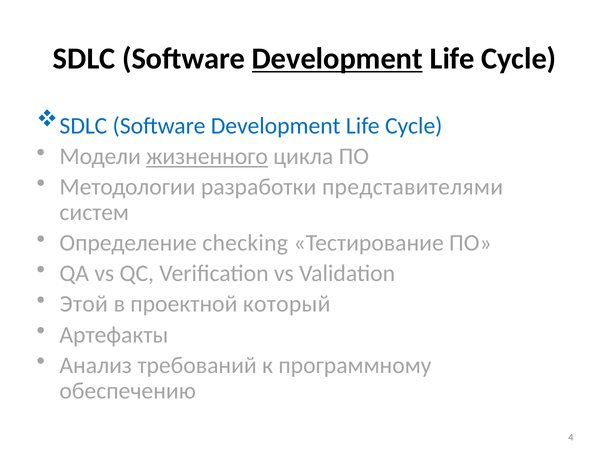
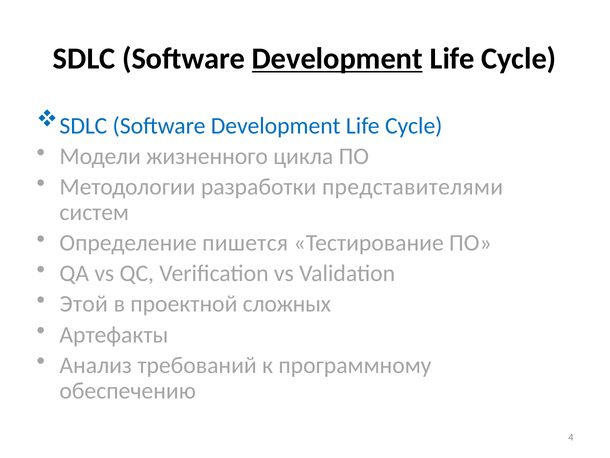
жизненного underline: present -> none
checking: checking -> пишется
который: который -> сложных
